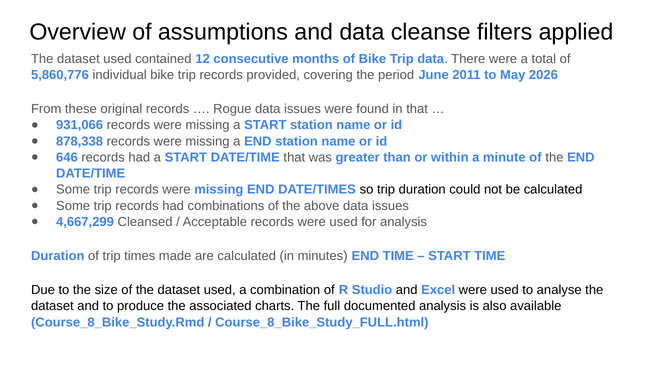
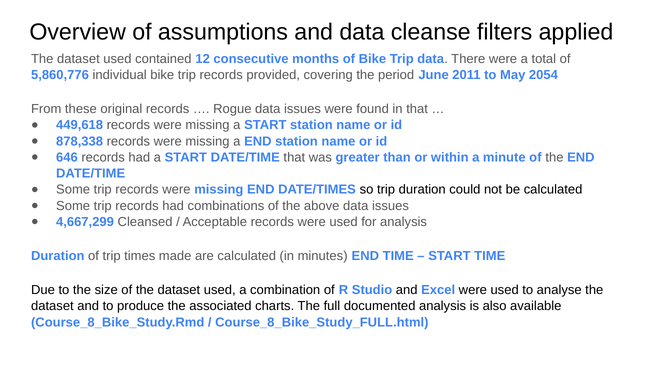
2026: 2026 -> 2054
931,066: 931,066 -> 449,618
